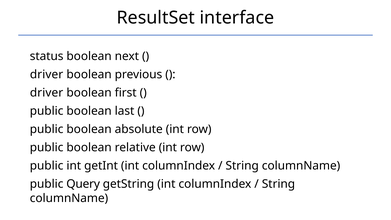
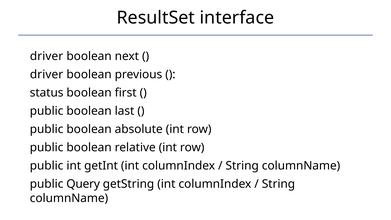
status at (47, 56): status -> driver
driver at (47, 93): driver -> status
